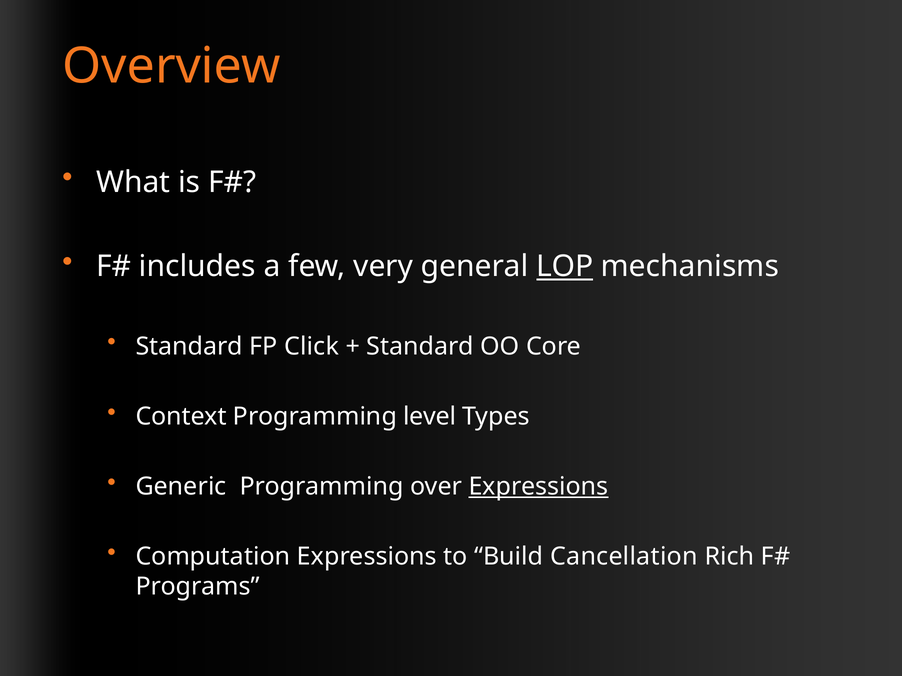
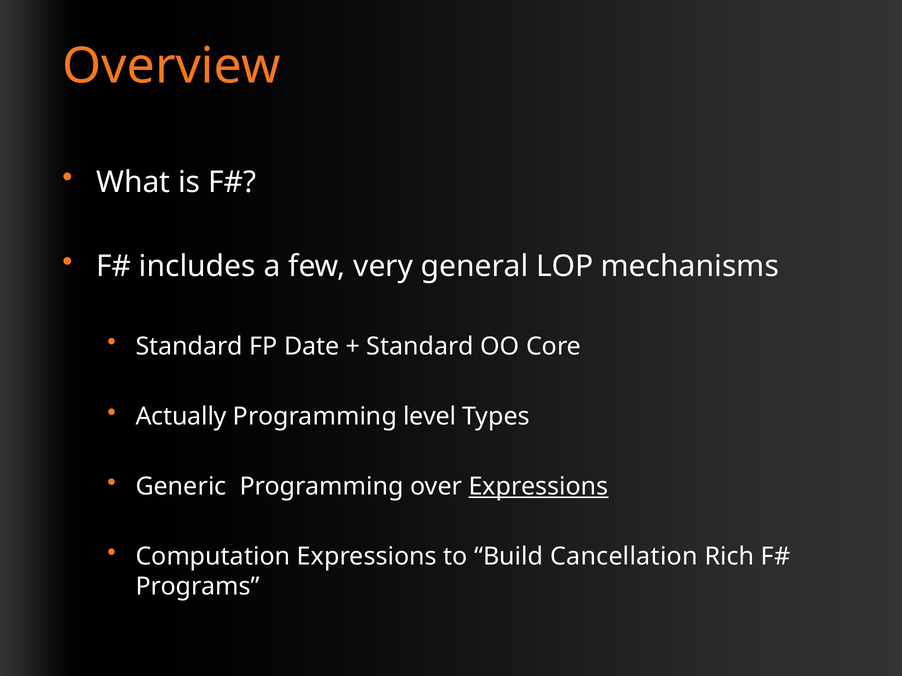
LOP underline: present -> none
Click: Click -> Date
Context: Context -> Actually
